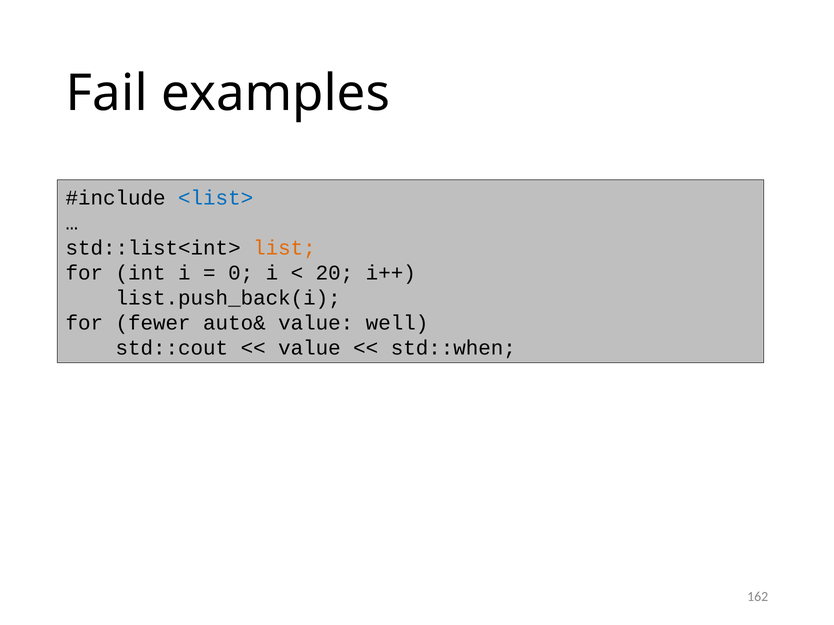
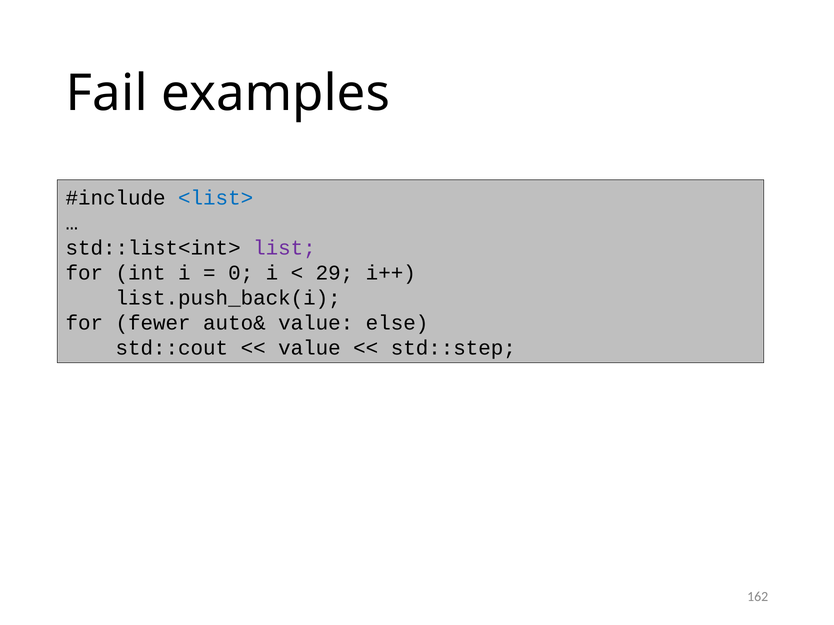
list colour: orange -> purple
20: 20 -> 29
well: well -> else
std::when: std::when -> std::step
